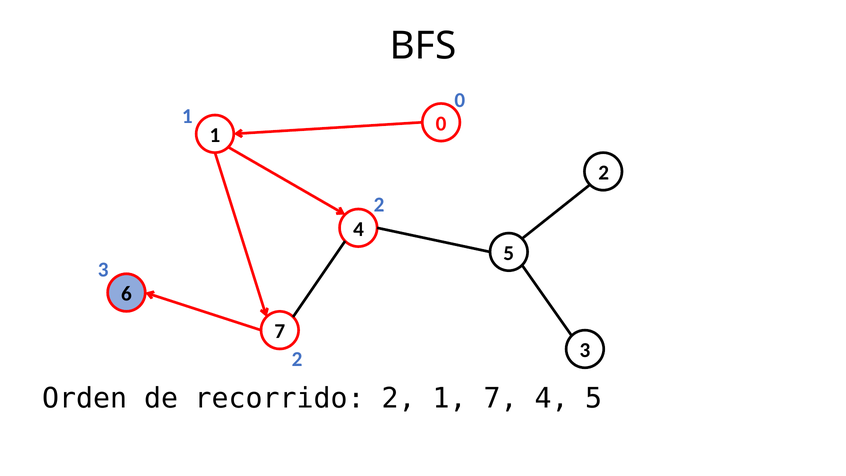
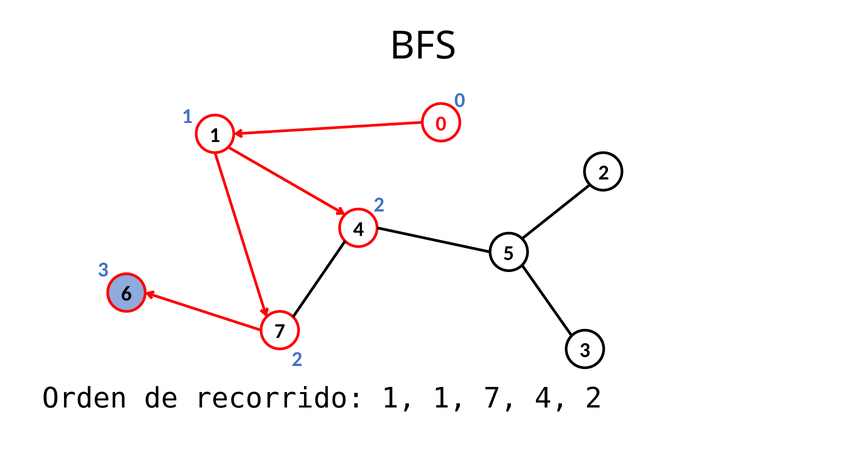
recorrido 2: 2 -> 1
4 5: 5 -> 2
